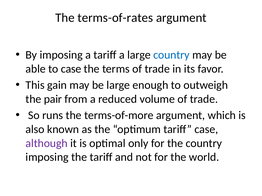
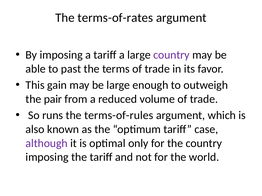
country at (171, 55) colour: blue -> purple
to case: case -> past
terms-of-more: terms-of-more -> terms-of-rules
